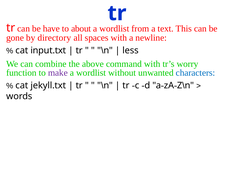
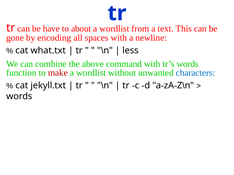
directory: directory -> encoding
input.txt: input.txt -> what.txt
tr’s worry: worry -> words
make colour: purple -> red
